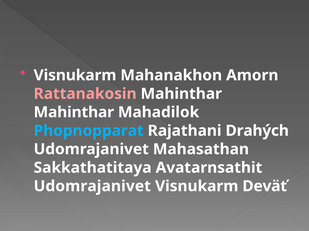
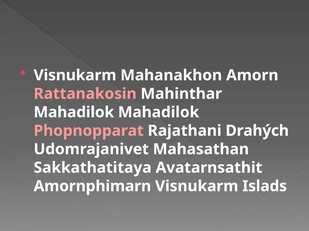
Mahinthar at (74, 113): Mahinthar -> Mahadilok
Phopnopparat colour: light blue -> pink
Udomrajanivet at (92, 187): Udomrajanivet -> Amornphimarn
Deväť: Deväť -> Islads
